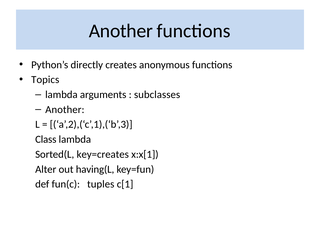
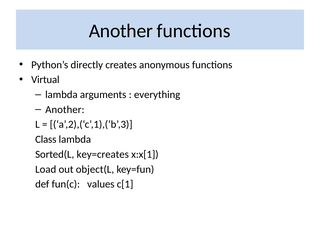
Topics: Topics -> Virtual
subclasses: subclasses -> everything
Alter: Alter -> Load
having(L: having(L -> object(L
tuples: tuples -> values
